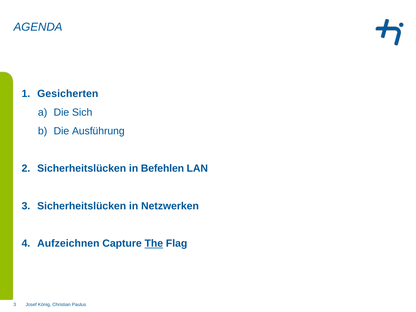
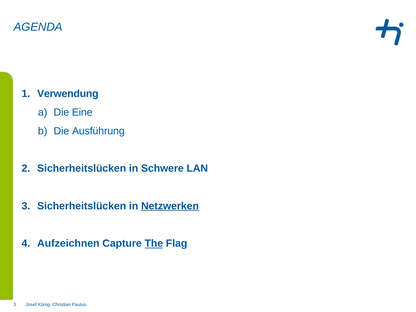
Gesicherten: Gesicherten -> Verwendung
Sich: Sich -> Eine
Befehlen: Befehlen -> Schwere
Netzwerken underline: none -> present
